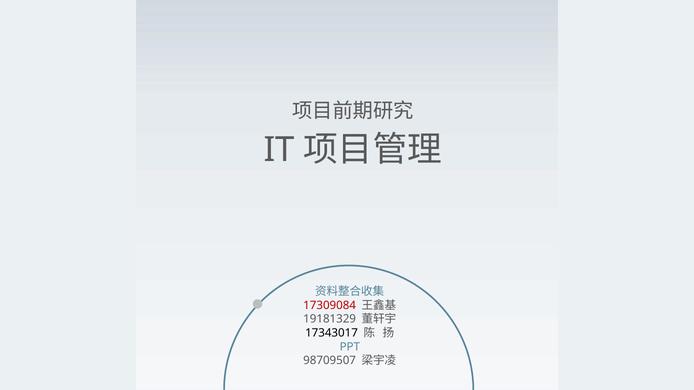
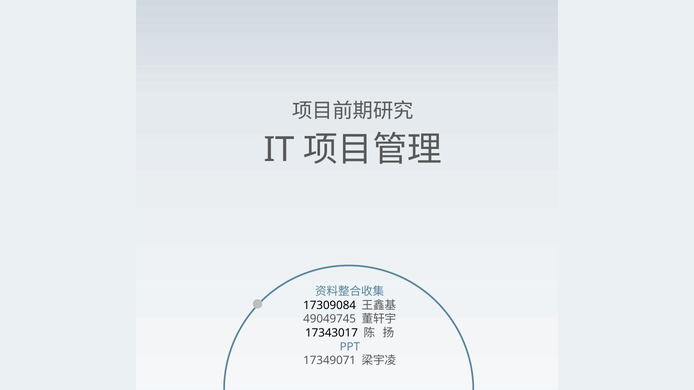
17309084 colour: red -> black
19181329: 19181329 -> 49049745
98709507: 98709507 -> 17349071
